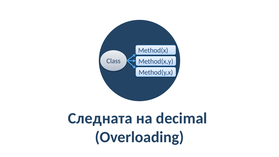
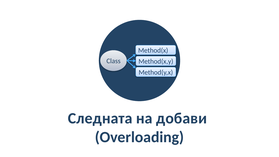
decimal: decimal -> добави
